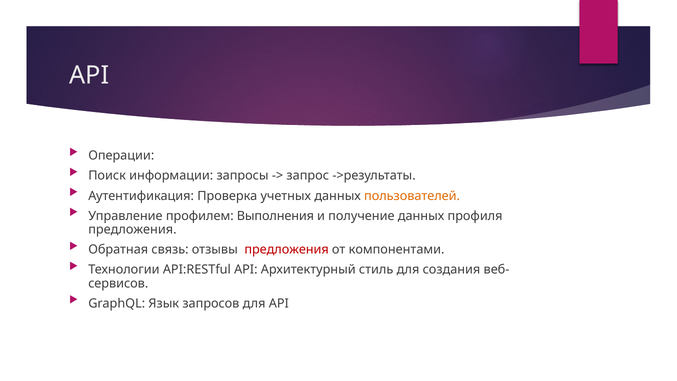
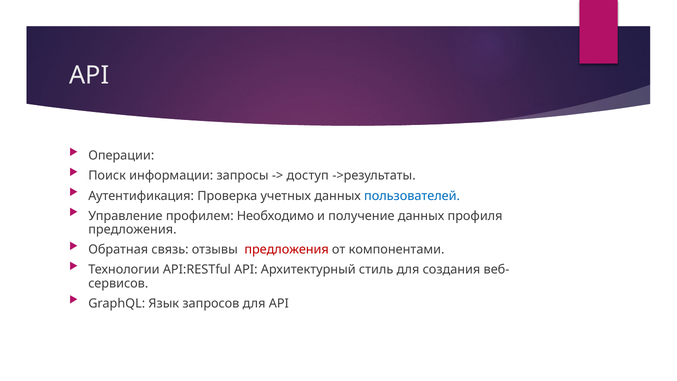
запрос: запрос -> доступ
пользователей colour: orange -> blue
Выполнения: Выполнения -> Необходимо
